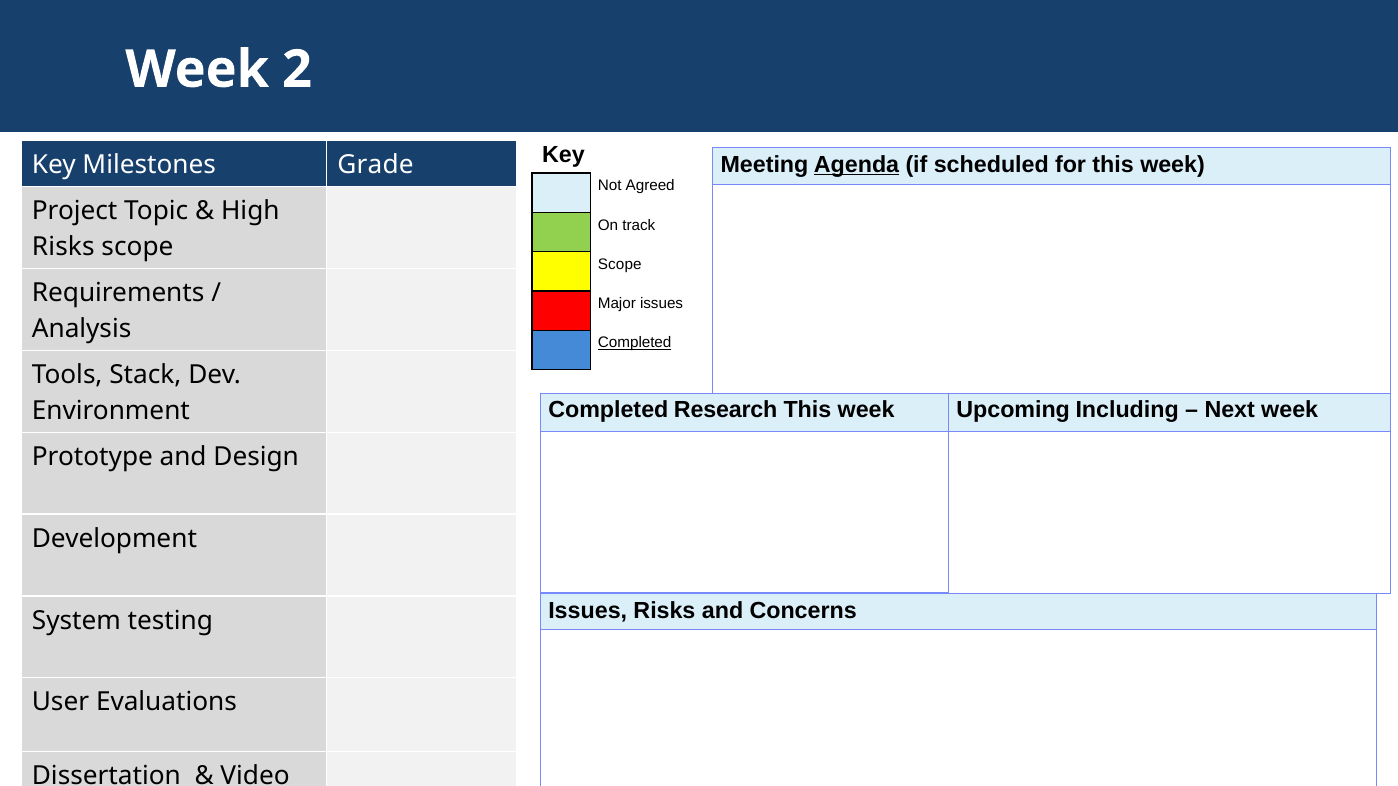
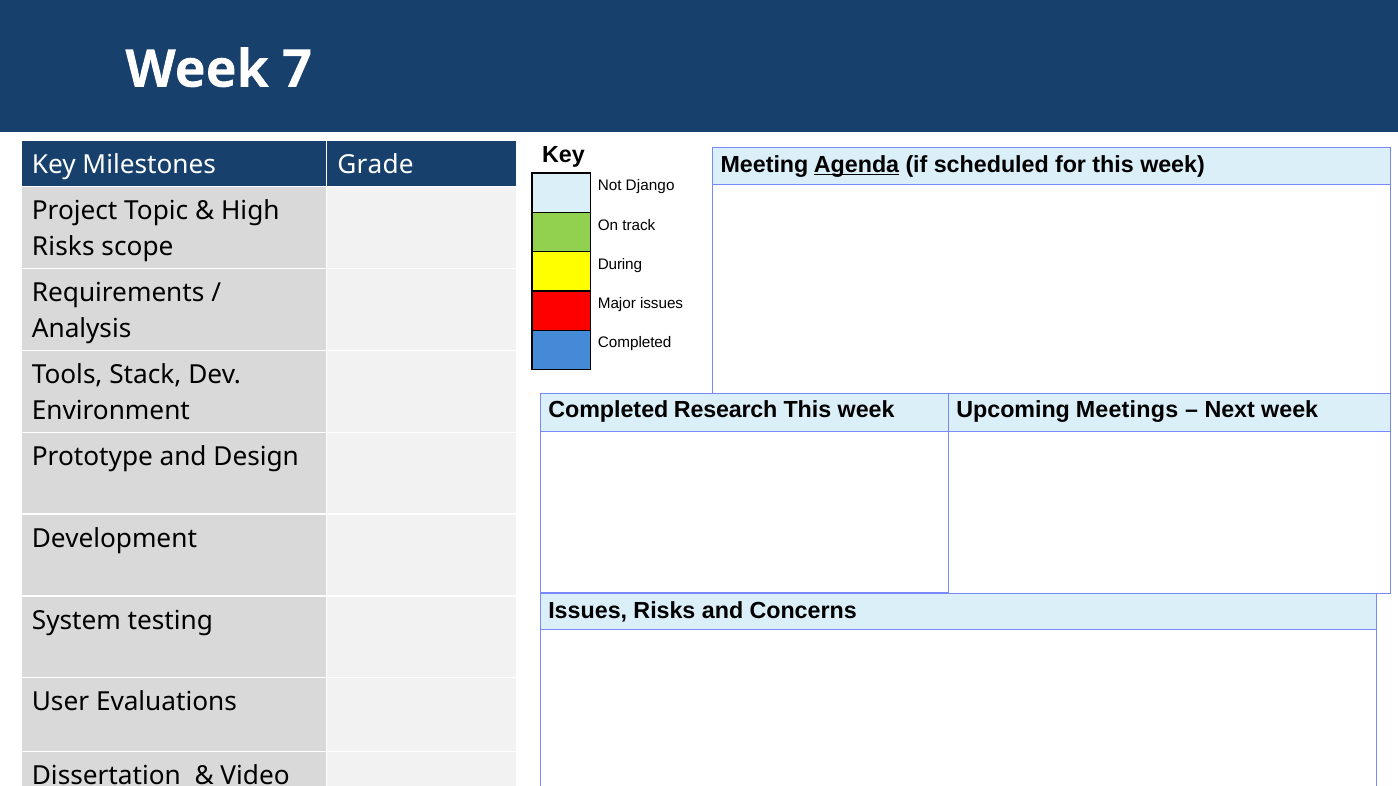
2: 2 -> 7
Agreed: Agreed -> Django
Scope at (620, 264): Scope -> During
Completed at (635, 343) underline: present -> none
Including: Including -> Meetings
